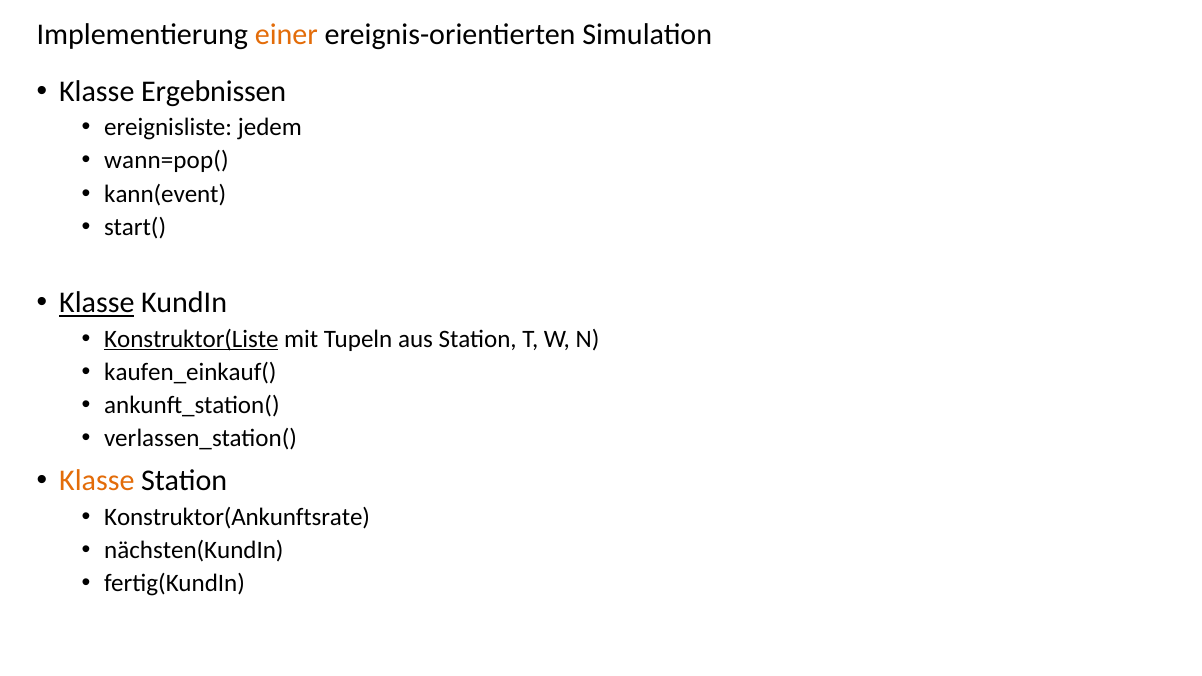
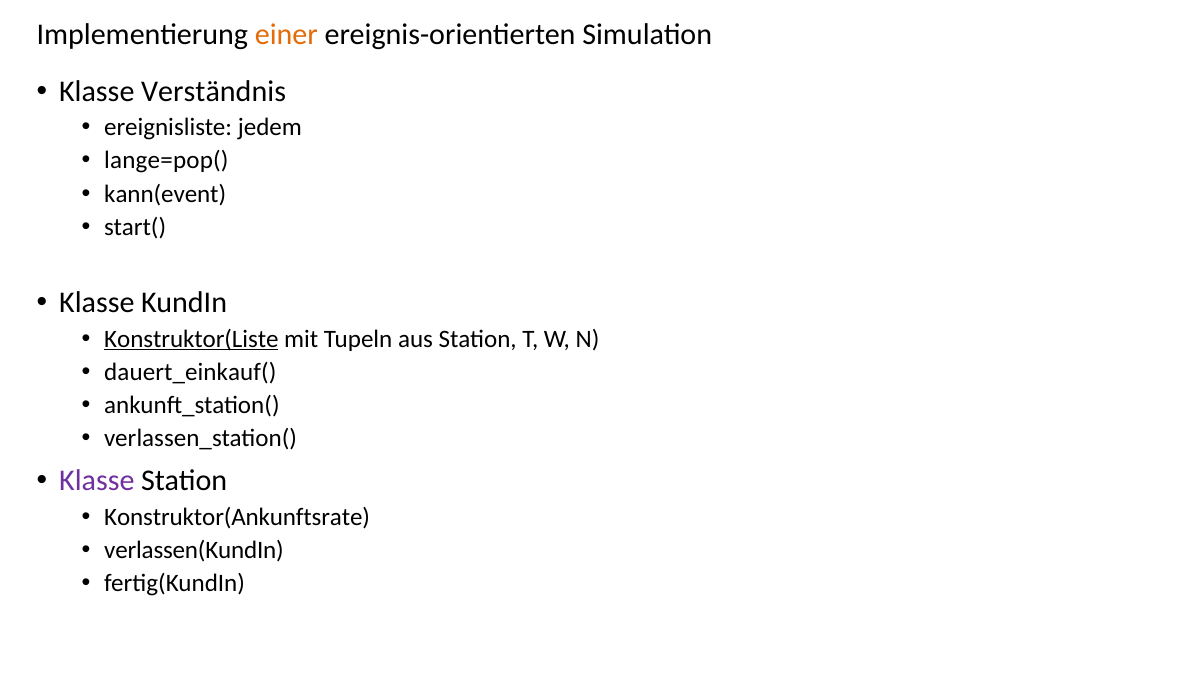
Ergebnissen: Ergebnissen -> Verständnis
wann=pop(: wann=pop( -> lange=pop(
Klasse at (97, 303) underline: present -> none
kaufen_einkauf(: kaufen_einkauf( -> dauert_einkauf(
Klasse at (97, 481) colour: orange -> purple
nächsten(KundIn: nächsten(KundIn -> verlassen(KundIn
